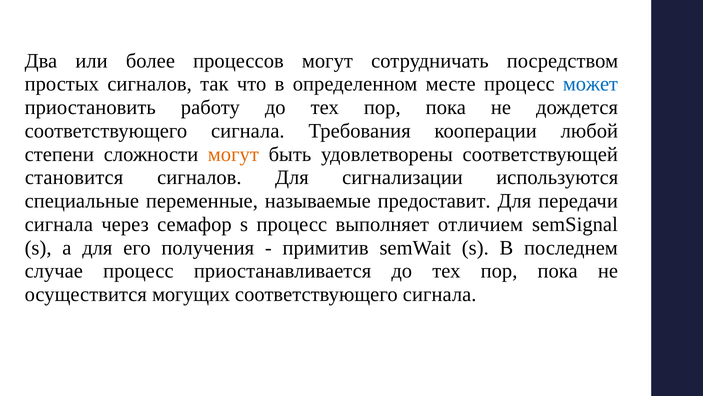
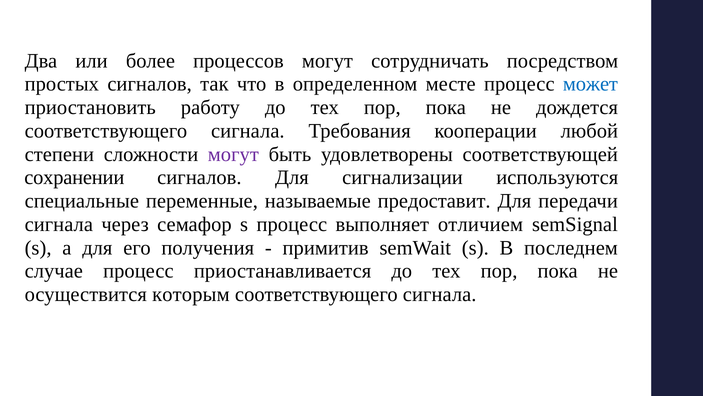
могут at (233, 154) colour: orange -> purple
становится: становится -> сохранении
могущих: могущих -> которым
